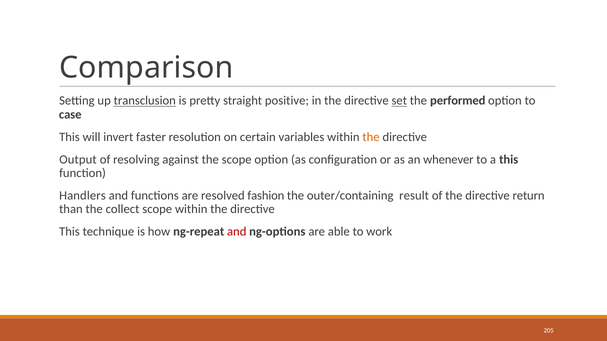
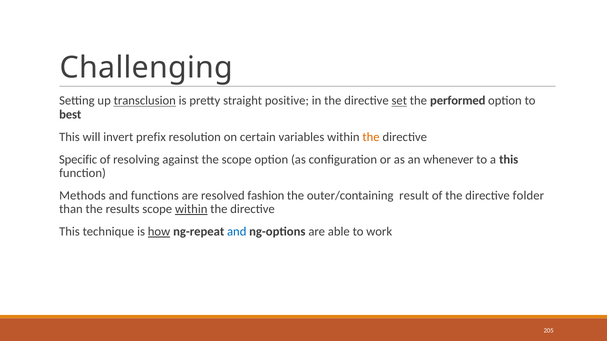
Comparison: Comparison -> Challenging
case: case -> best
faster: faster -> prefix
Output: Output -> Specific
Handlers: Handlers -> Methods
return: return -> folder
collect: collect -> results
within at (191, 209) underline: none -> present
how underline: none -> present
and at (237, 232) colour: red -> blue
